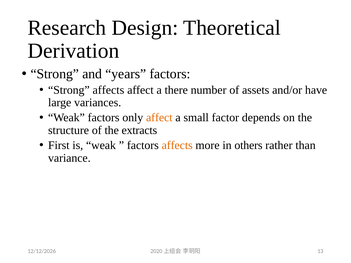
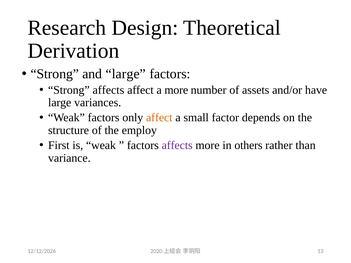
and years: years -> large
a there: there -> more
extracts: extracts -> employ
affects at (177, 145) colour: orange -> purple
